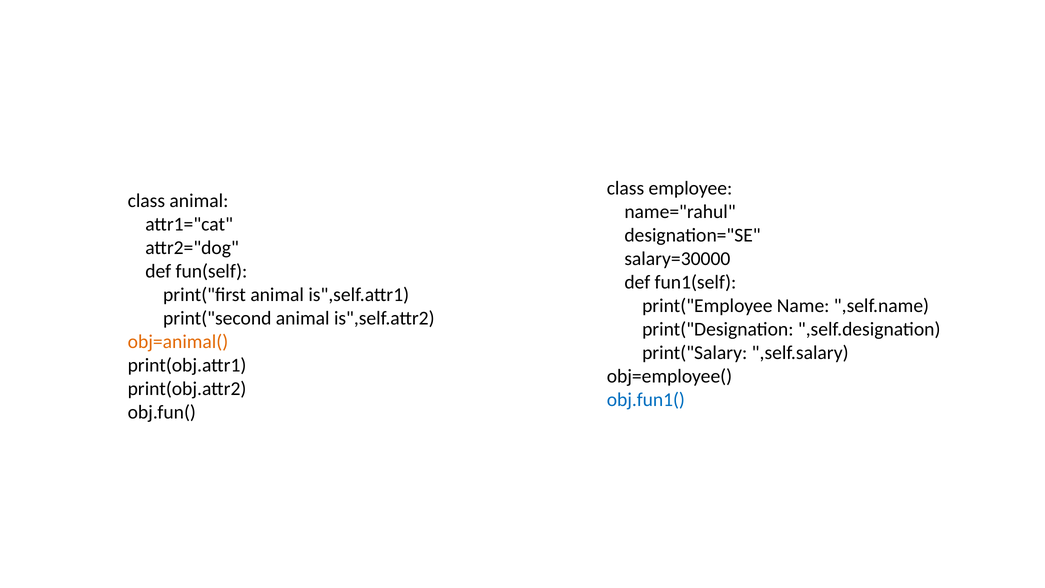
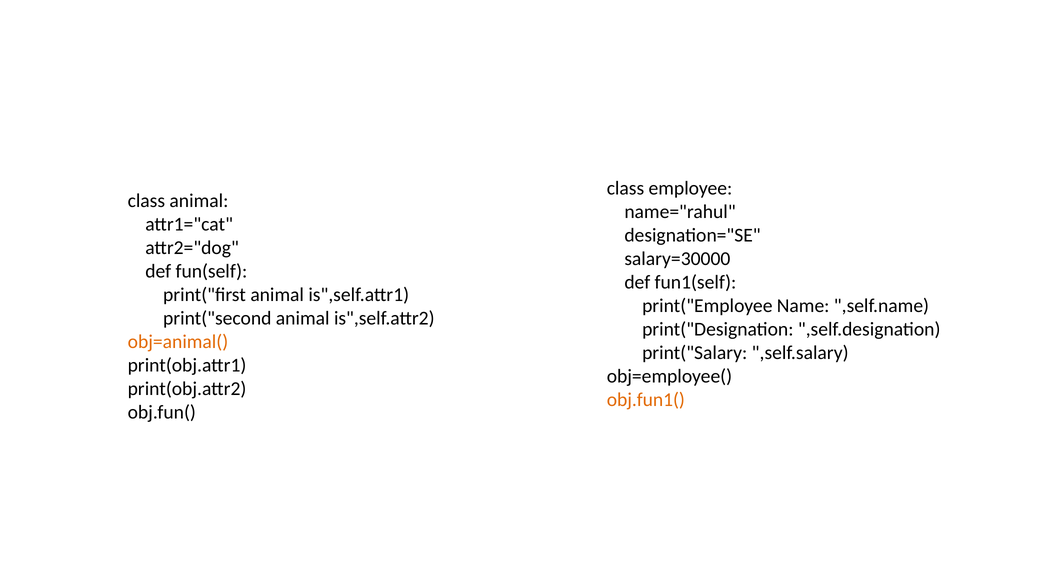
obj.fun1( colour: blue -> orange
